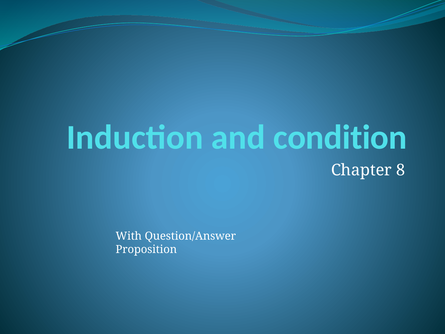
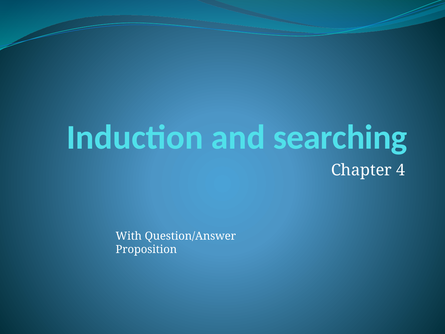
condition: condition -> searching
8: 8 -> 4
